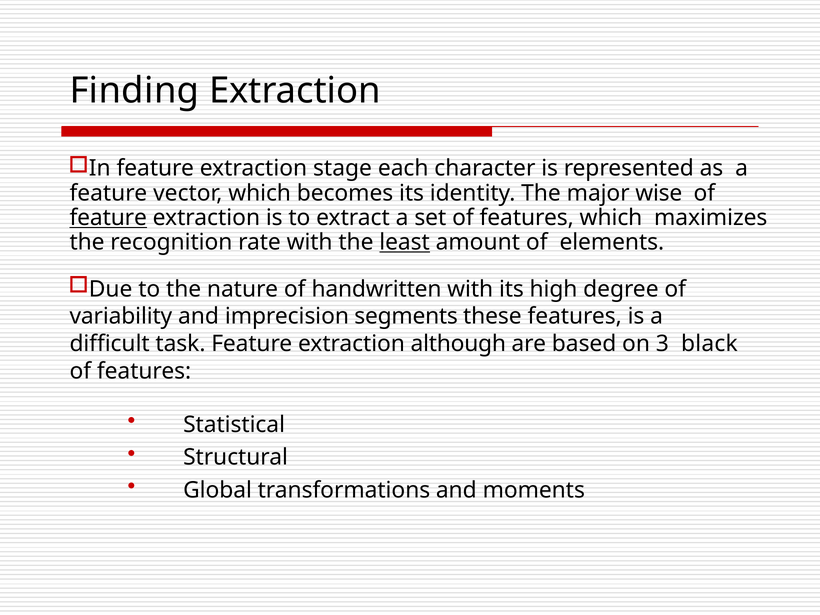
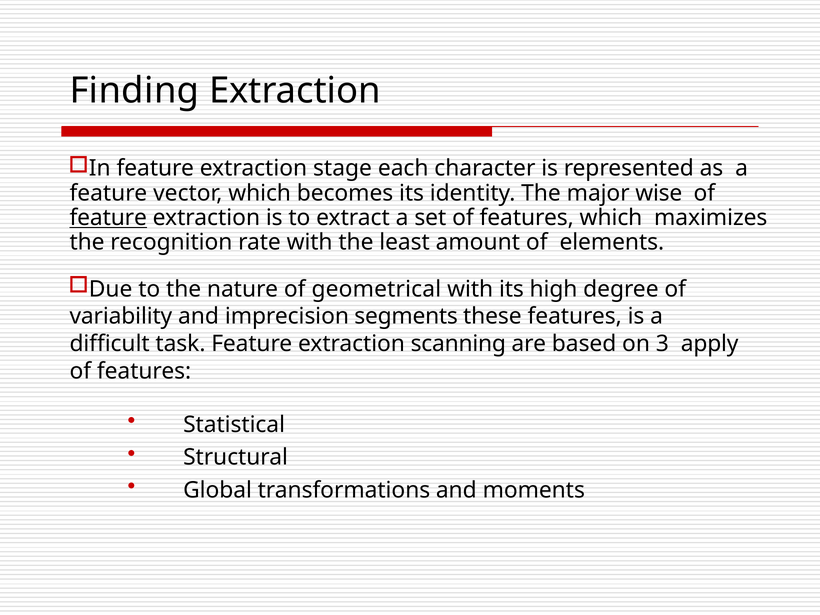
least underline: present -> none
handwritten: handwritten -> geometrical
although: although -> scanning
black: black -> apply
